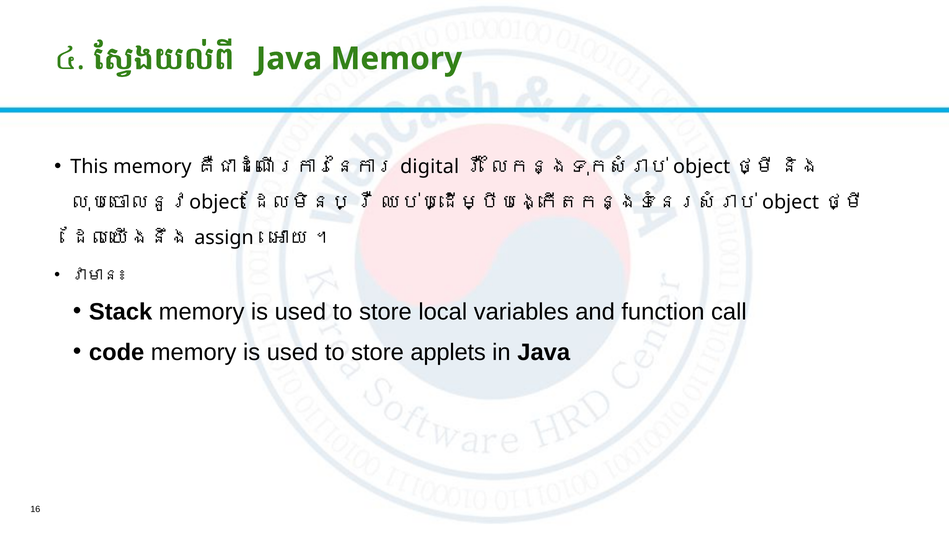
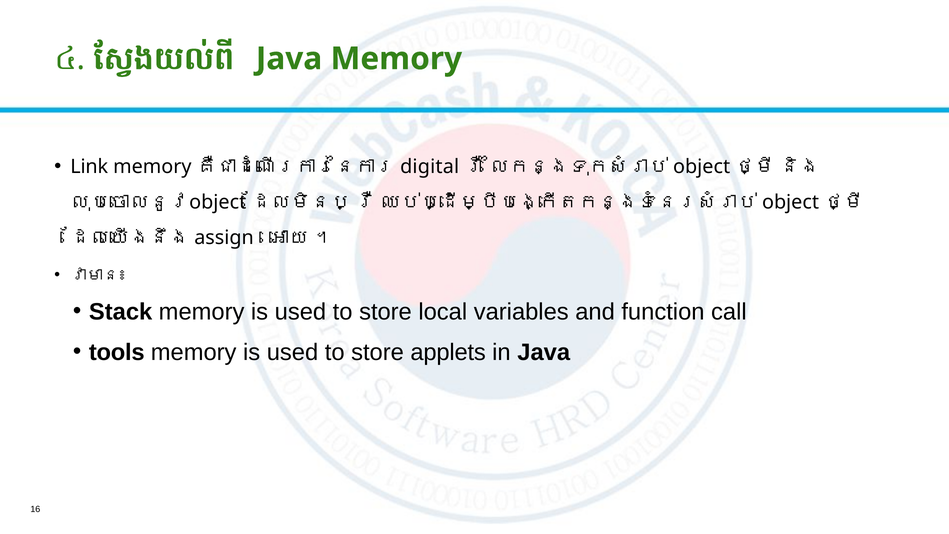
This: This -> Link
code: code -> tools
